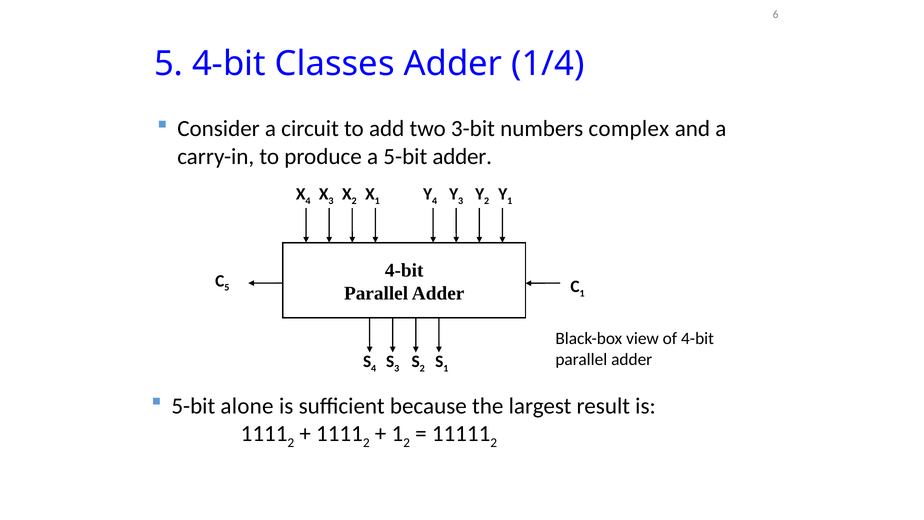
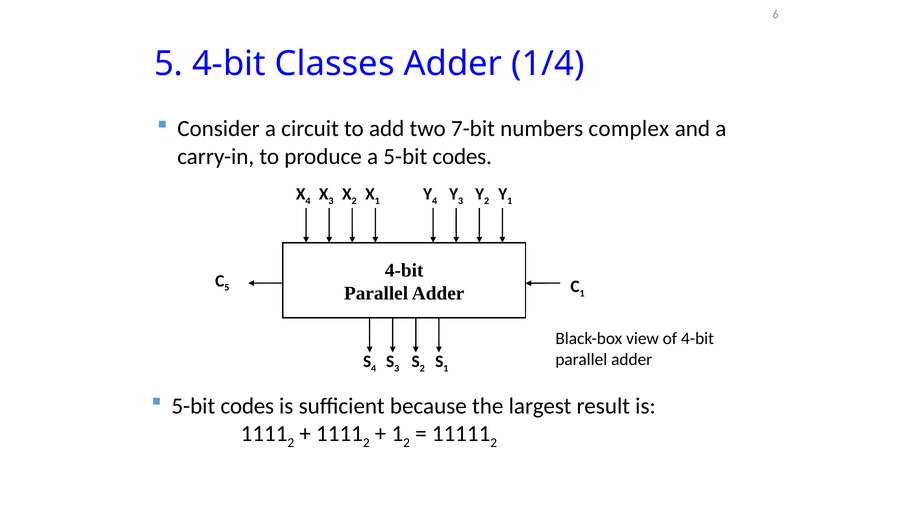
3-bit: 3-bit -> 7-bit
a 5-bit adder: adder -> codes
alone at (247, 406): alone -> codes
